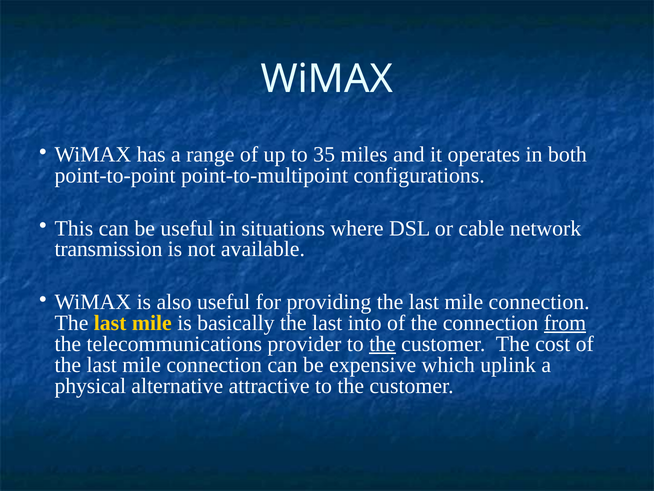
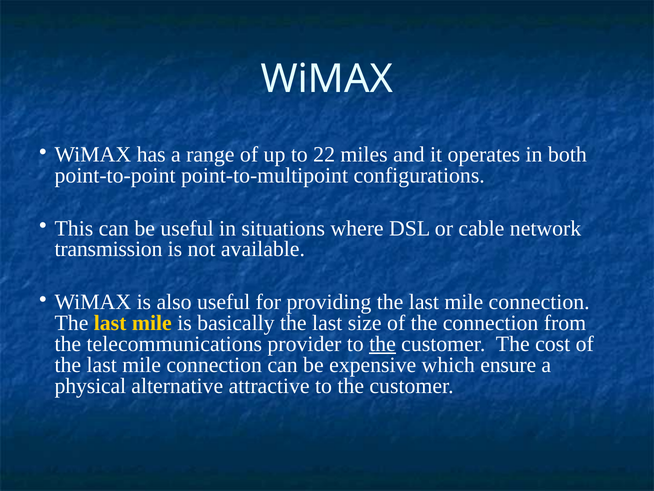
35: 35 -> 22
into: into -> size
from underline: present -> none
uplink: uplink -> ensure
